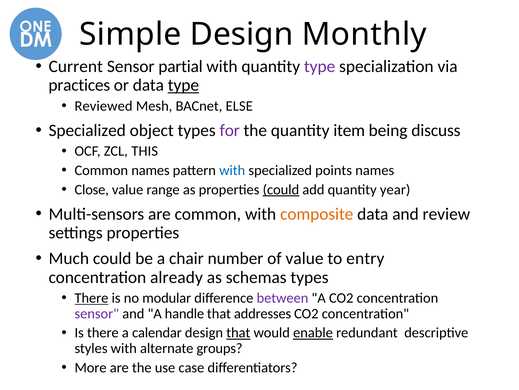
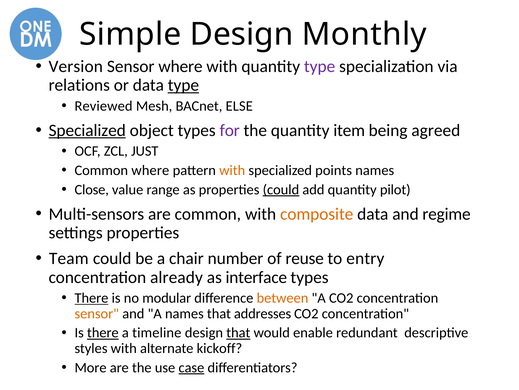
Current: Current -> Version
Sensor partial: partial -> where
practices: practices -> relations
Specialized at (87, 130) underline: none -> present
discuss: discuss -> agreed
THIS: THIS -> JUST
Common names: names -> where
with at (232, 170) colour: blue -> orange
year: year -> pilot
review: review -> regime
Much: Much -> Team
of value: value -> reuse
schemas: schemas -> interface
between colour: purple -> orange
sensor at (97, 313) colour: purple -> orange
A handle: handle -> names
there at (103, 332) underline: none -> present
calendar: calendar -> timeline
enable underline: present -> none
groups: groups -> kickoff
case underline: none -> present
